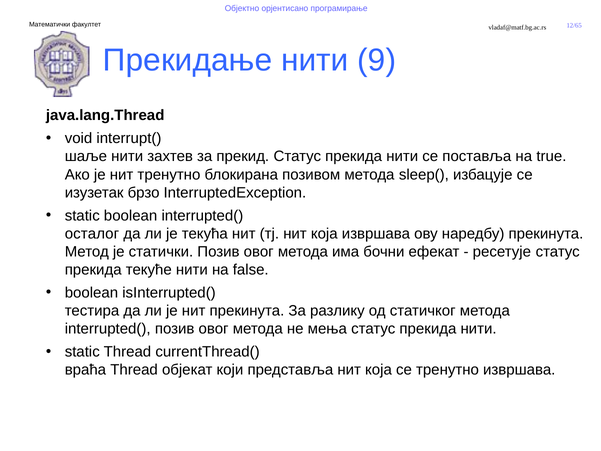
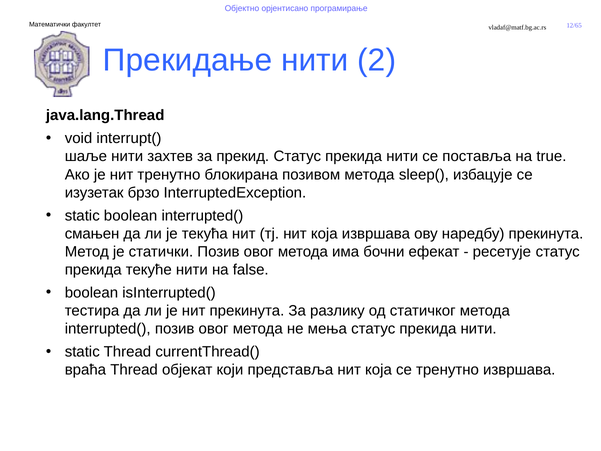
9: 9 -> 2
осталог: осталог -> смањен
